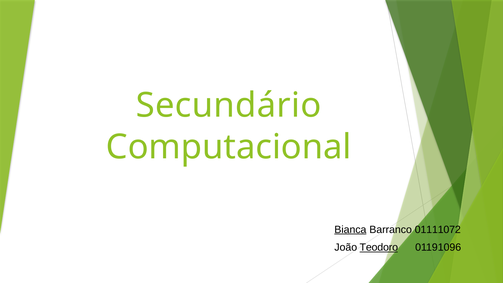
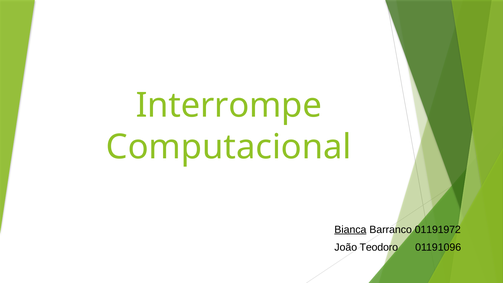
Secundário: Secundário -> Interrompe
01111072: 01111072 -> 01191972
Teodoro underline: present -> none
